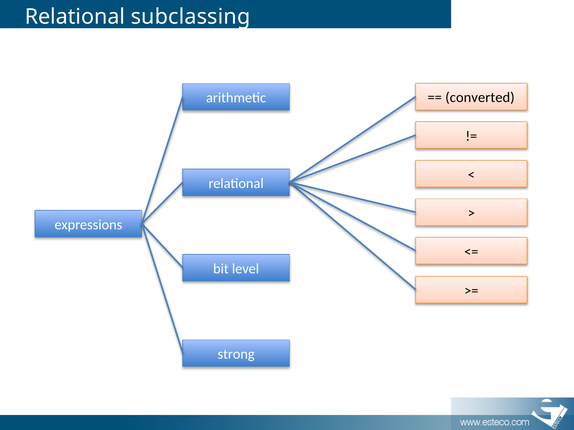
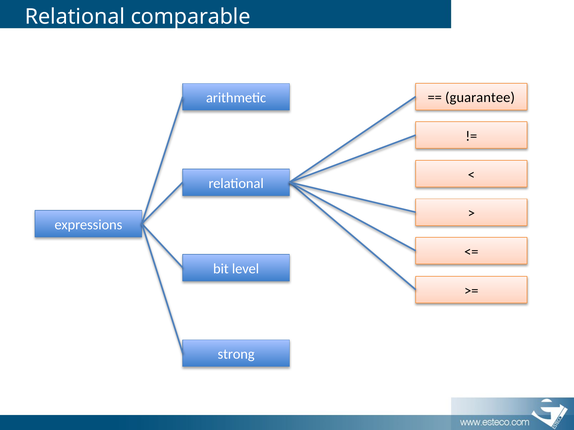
subclassing: subclassing -> comparable
converted: converted -> guarantee
